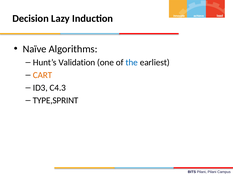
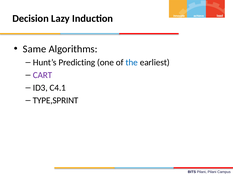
Naïve: Naïve -> Same
Validation: Validation -> Predicting
CART colour: orange -> purple
C4.3: C4.3 -> C4.1
